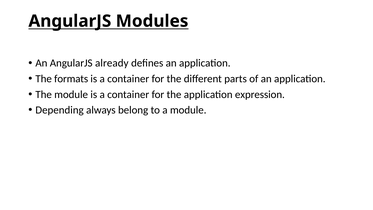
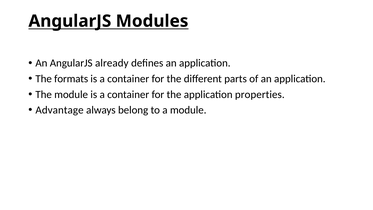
expression: expression -> properties
Depending: Depending -> Advantage
